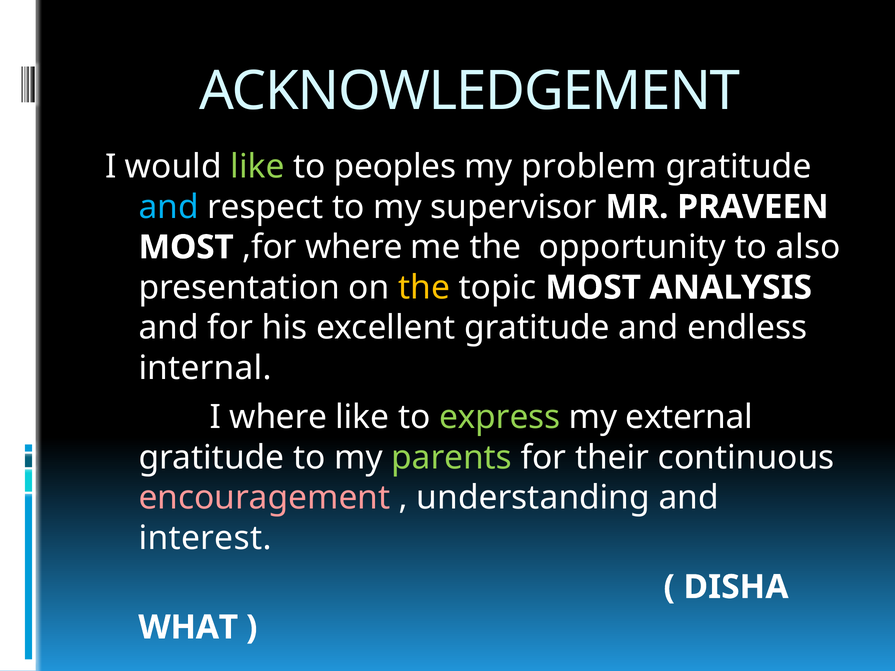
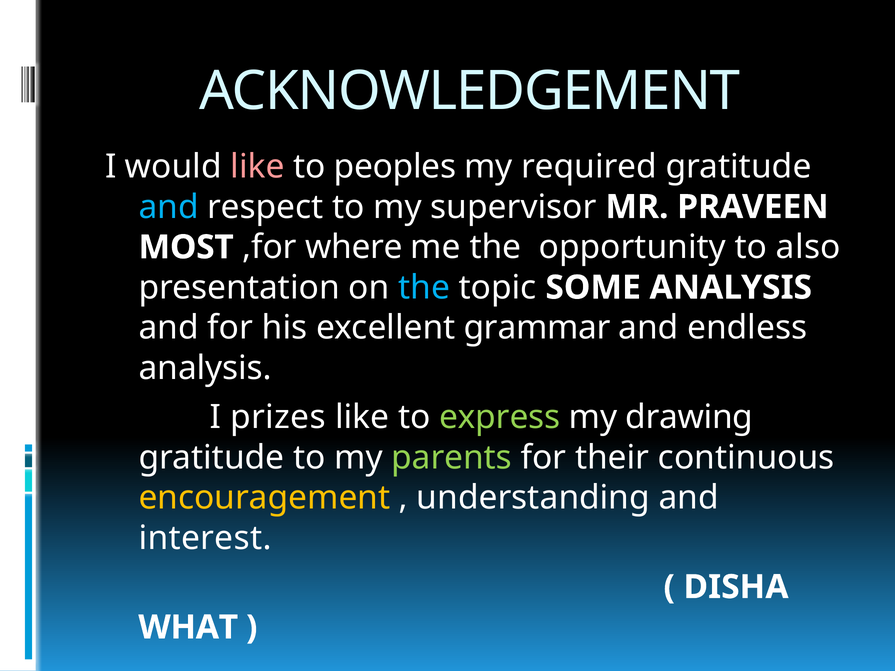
like at (257, 167) colour: light green -> pink
problem: problem -> required
the at (424, 288) colour: yellow -> light blue
topic MOST: MOST -> SOME
excellent gratitude: gratitude -> grammar
internal at (205, 368): internal -> analysis
I where: where -> prizes
external: external -> drawing
encouragement colour: pink -> yellow
